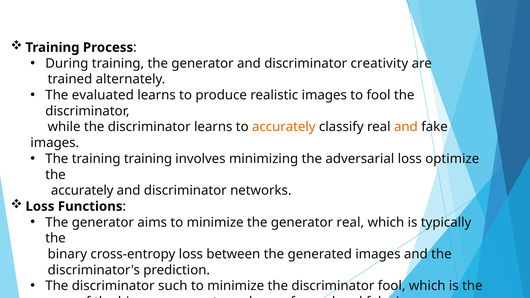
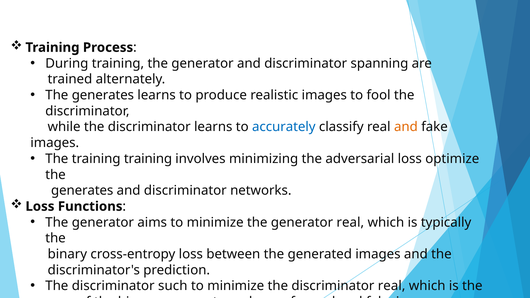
creativity: creativity -> spanning
evaluated at (103, 95): evaluated -> generates
accurately at (284, 127) colour: orange -> blue
accurately at (82, 191): accurately -> generates
discriminator fool: fool -> real
